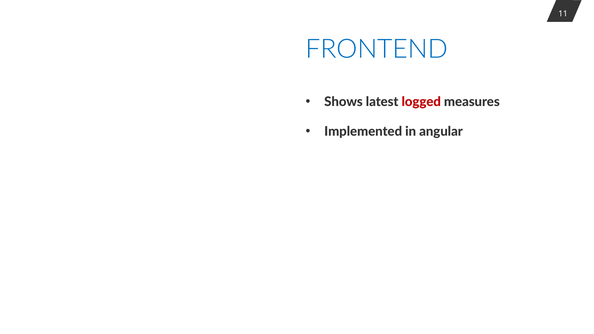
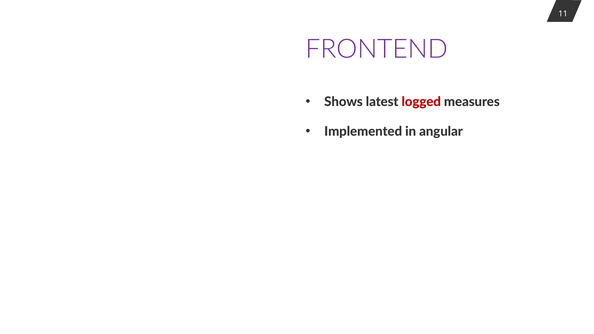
FRONTEND colour: blue -> purple
